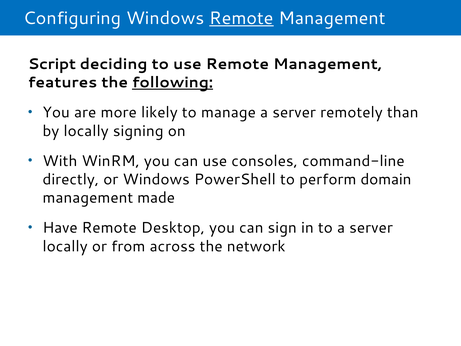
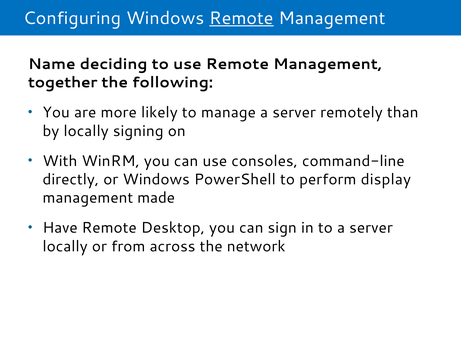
Script: Script -> Name
features: features -> together
following underline: present -> none
domain: domain -> display
